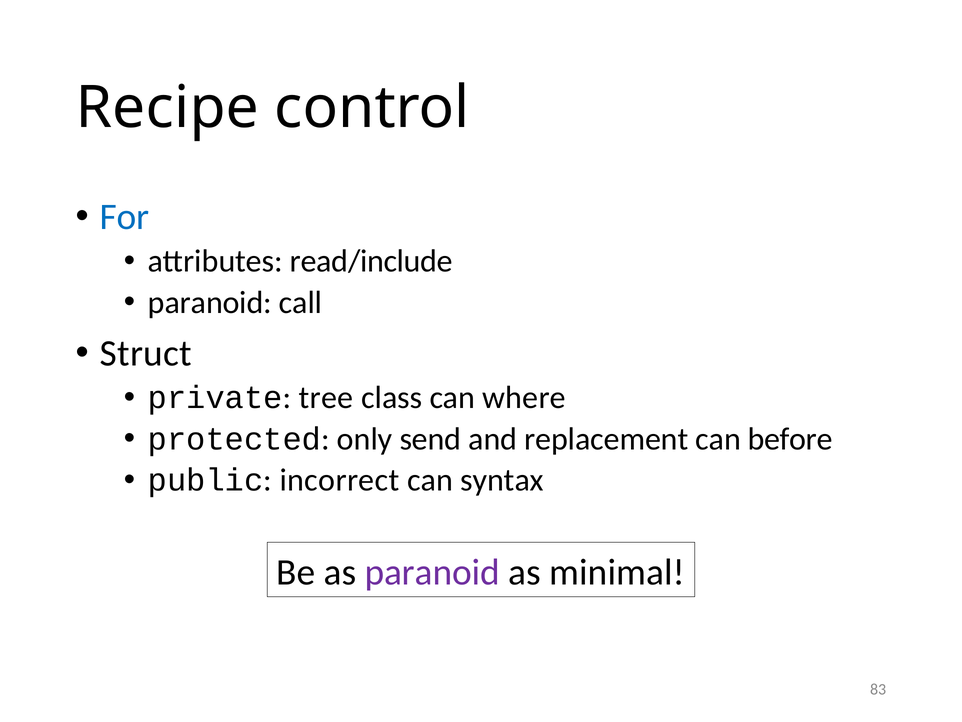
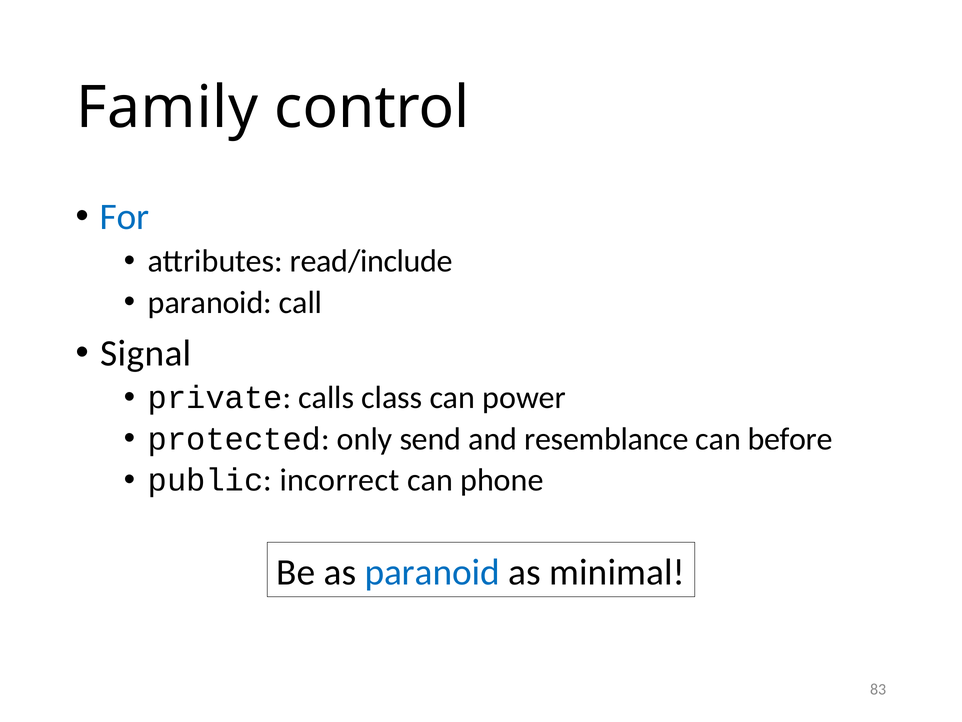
Recipe: Recipe -> Family
Struct: Struct -> Signal
tree: tree -> calls
where: where -> power
replacement: replacement -> resemblance
syntax: syntax -> phone
paranoid at (432, 572) colour: purple -> blue
